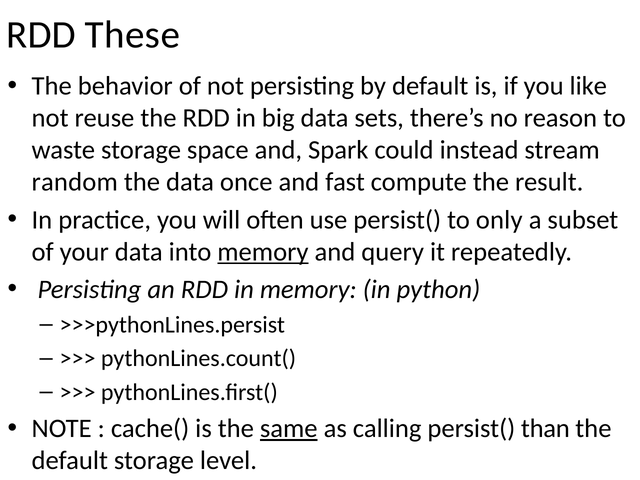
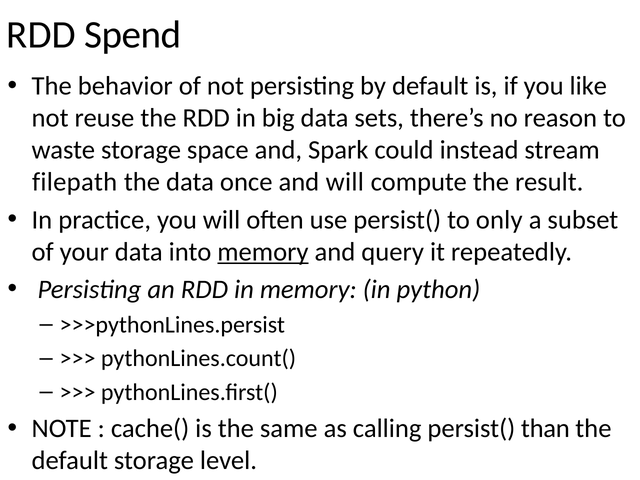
These: These -> Spend
random: random -> filepath
and fast: fast -> will
same underline: present -> none
